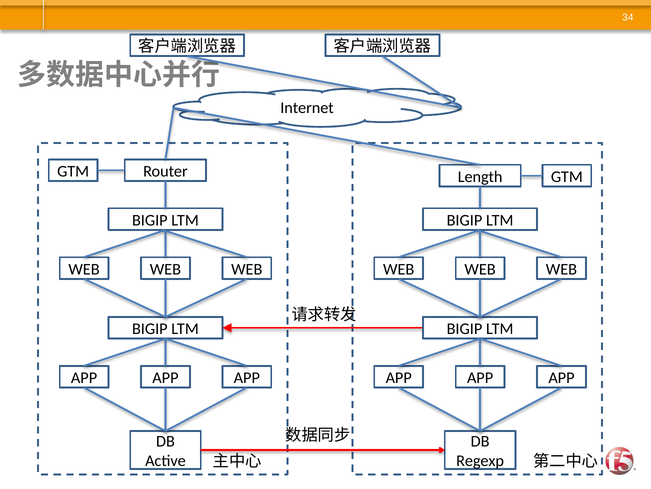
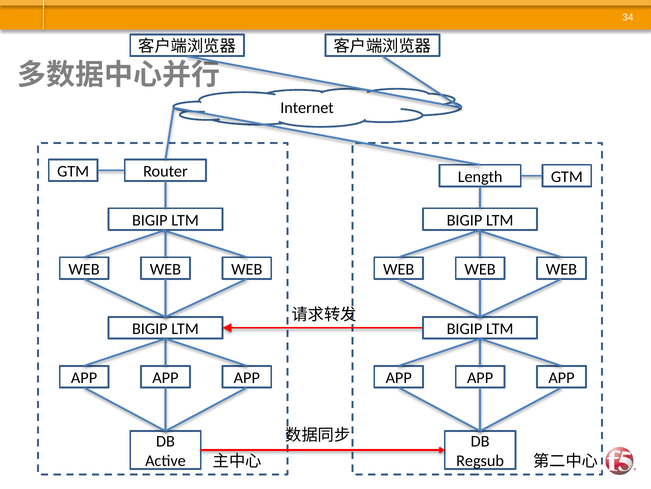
Regexp: Regexp -> Regsub
